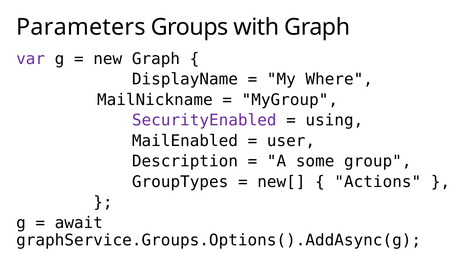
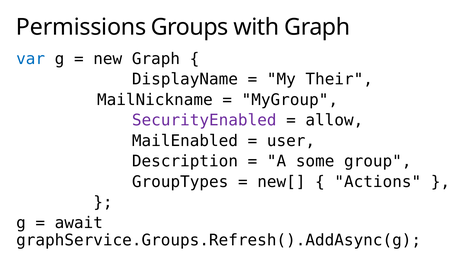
Parameters: Parameters -> Permissions
var colour: purple -> blue
Where: Where -> Their
using: using -> allow
graphService.Groups.Options().AddAsync(g: graphService.Groups.Options().AddAsync(g -> graphService.Groups.Refresh().AddAsync(g
